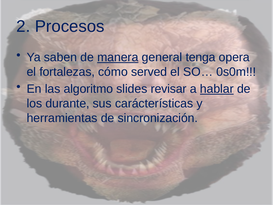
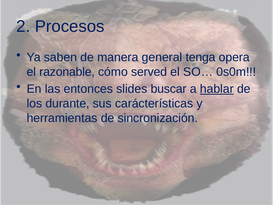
manera underline: present -> none
fortalezas: fortalezas -> razonable
algoritmo: algoritmo -> entonces
revisar: revisar -> buscar
